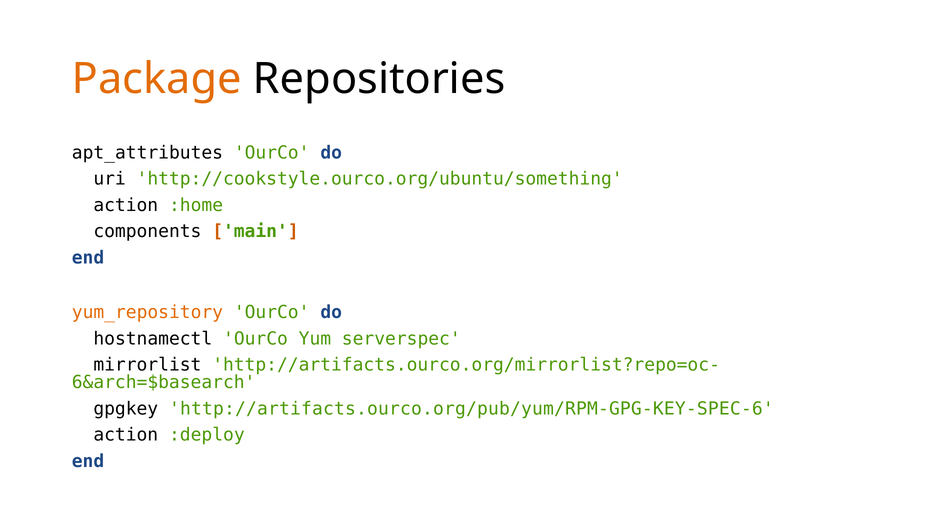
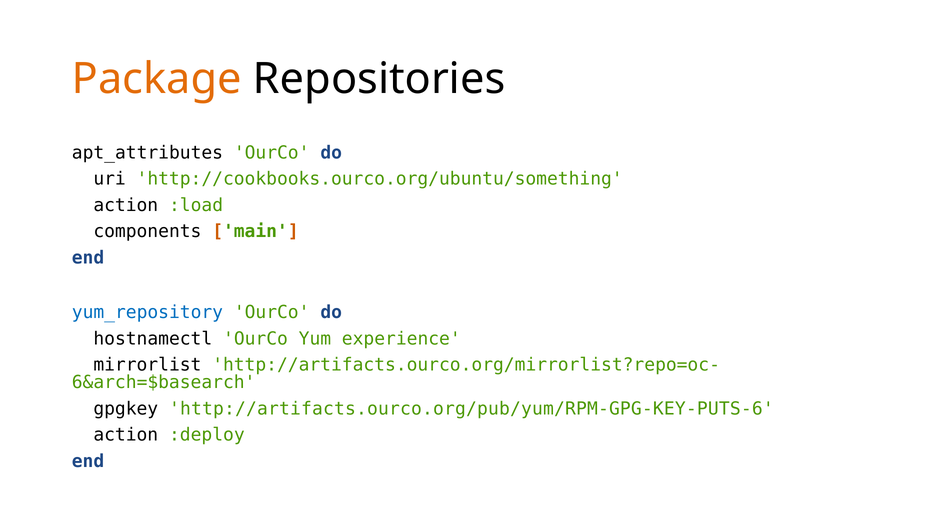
http://cookstyle.ourco.org/ubuntu/something: http://cookstyle.ourco.org/ubuntu/something -> http://cookbooks.ourco.org/ubuntu/something
:home: :home -> :load
yum_repository colour: orange -> blue
serverspec: serverspec -> experience
http://artifacts.ourco.org/pub/yum/RPM-GPG-KEY-SPEC-6: http://artifacts.ourco.org/pub/yum/RPM-GPG-KEY-SPEC-6 -> http://artifacts.ourco.org/pub/yum/RPM-GPG-KEY-PUTS-6
